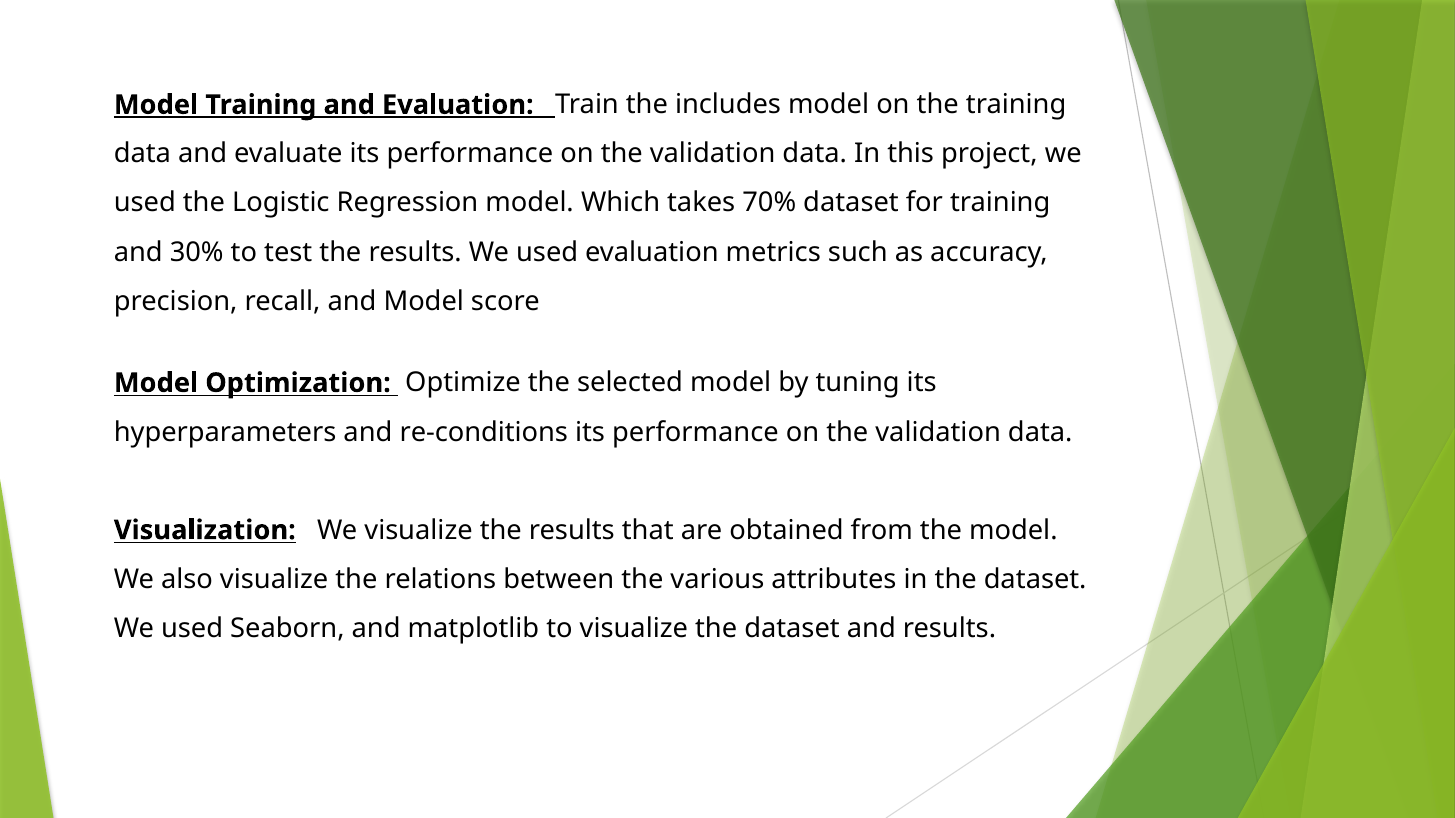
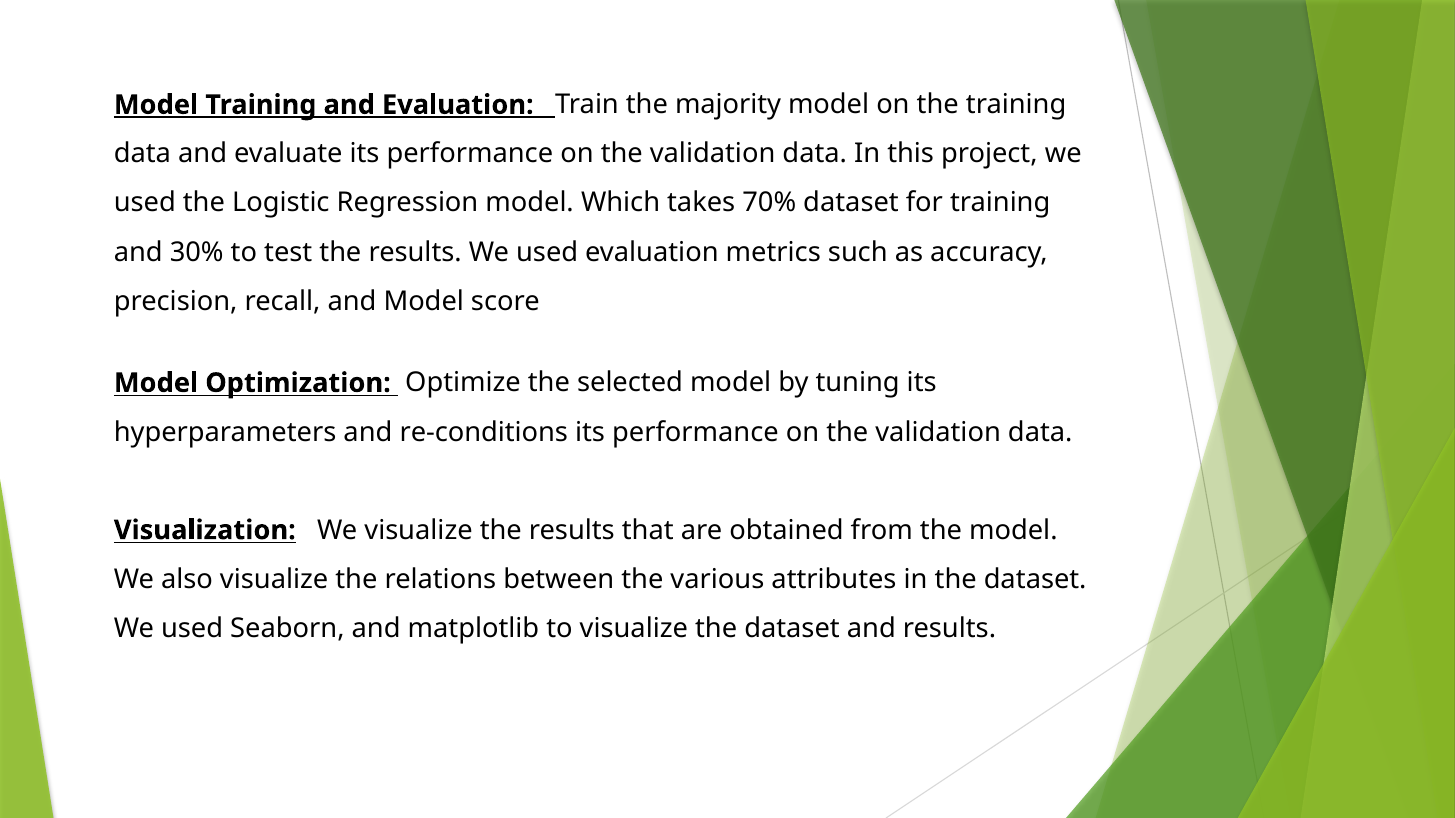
includes: includes -> majority
